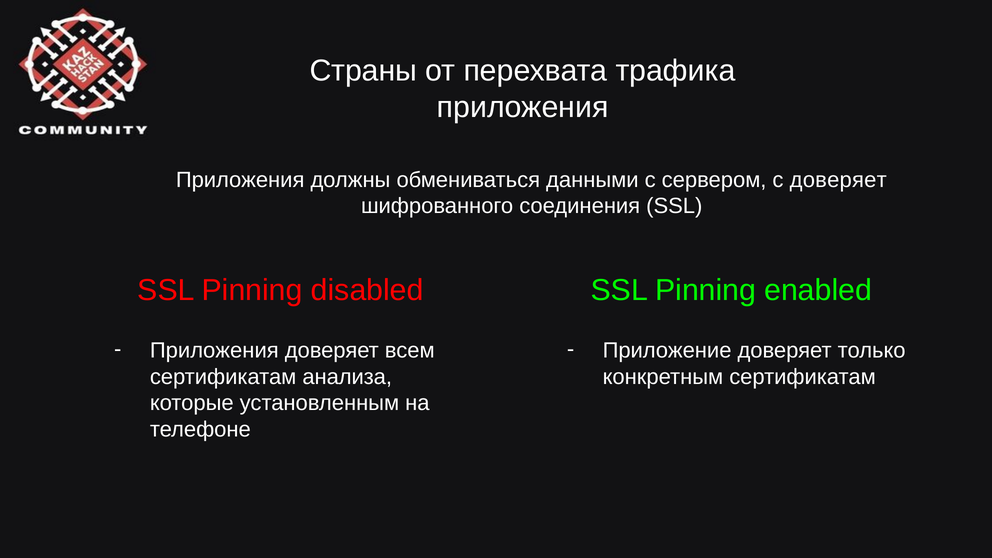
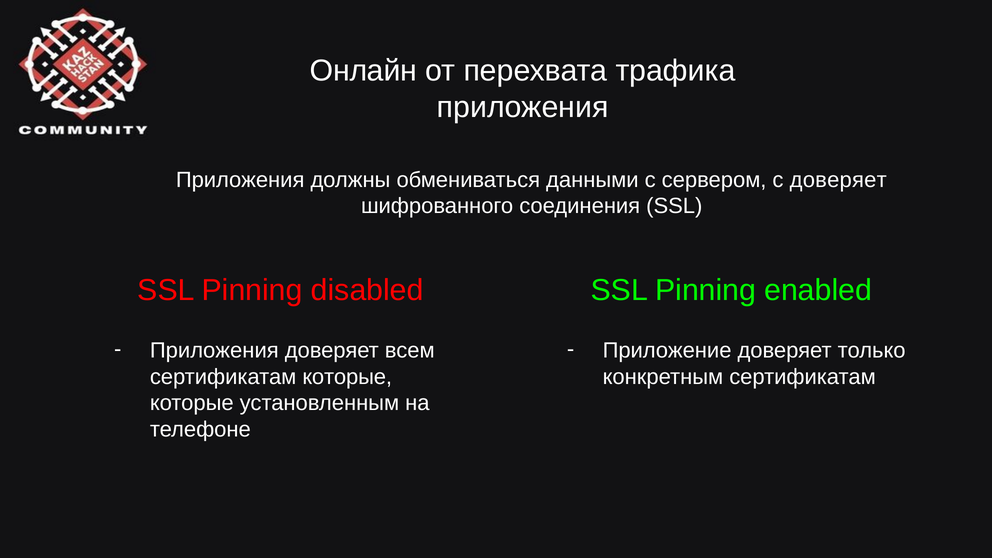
Страны: Страны -> Онлайн
сертификатам анализа: анализа -> которые
